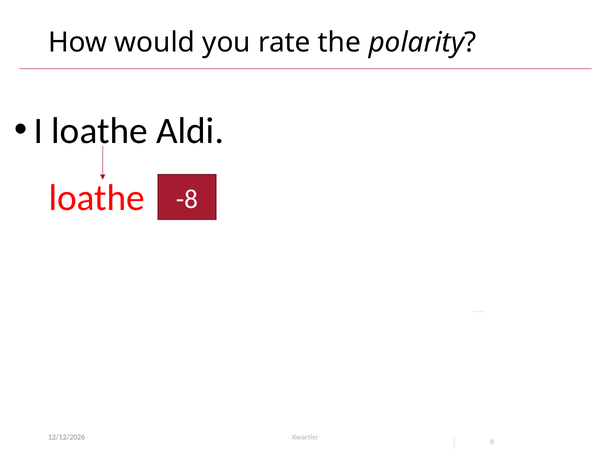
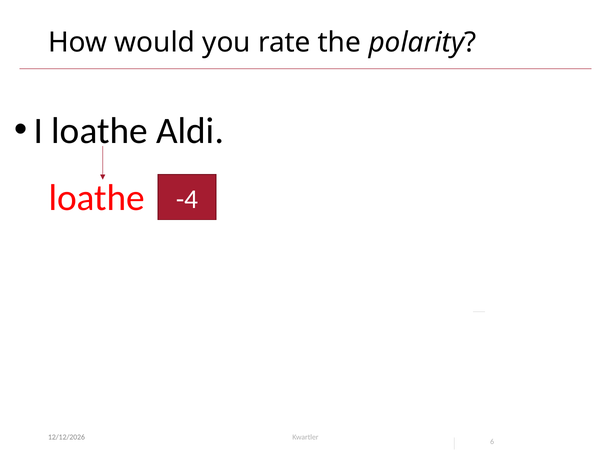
-8: -8 -> -4
